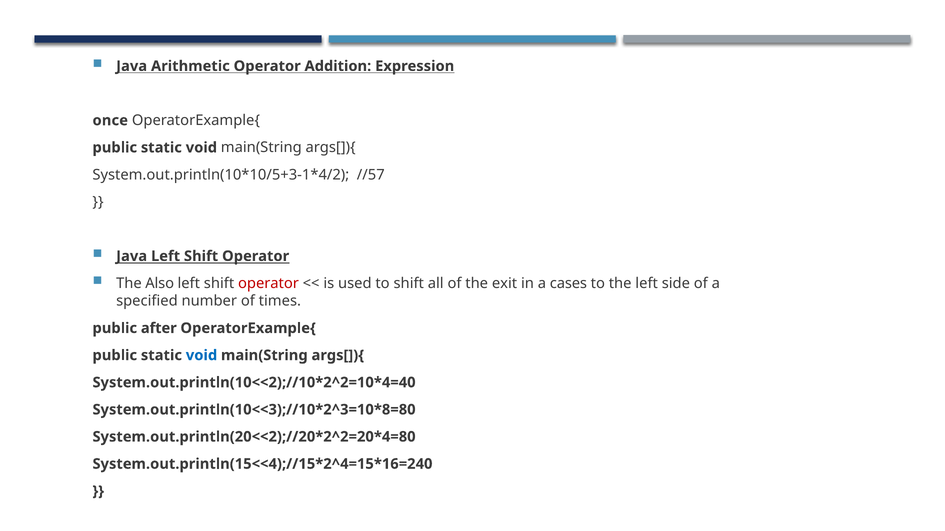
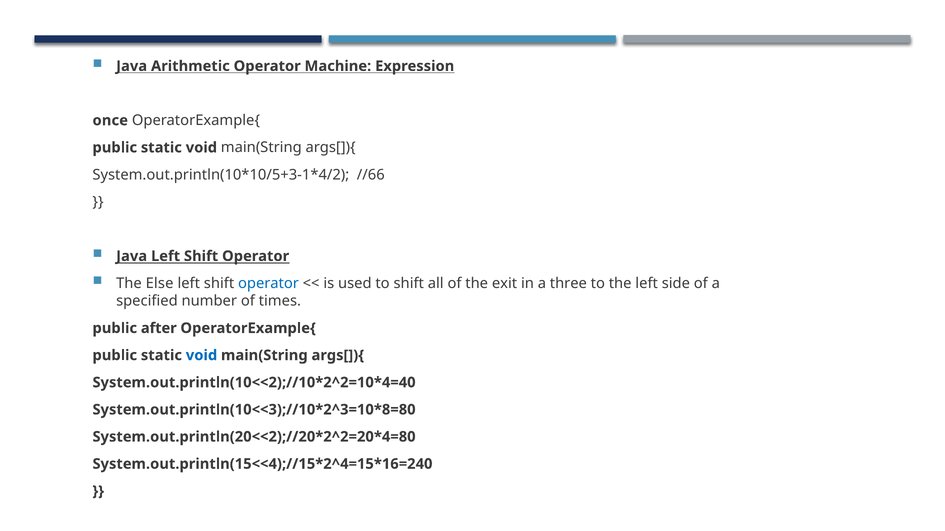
Addition: Addition -> Machine
//57: //57 -> //66
Also: Also -> Else
operator at (268, 284) colour: red -> blue
cases: cases -> three
